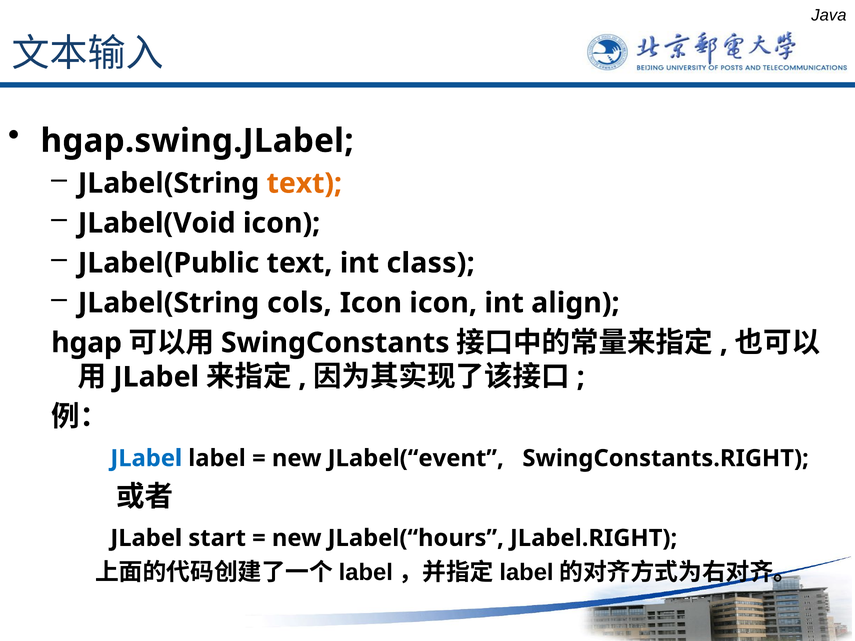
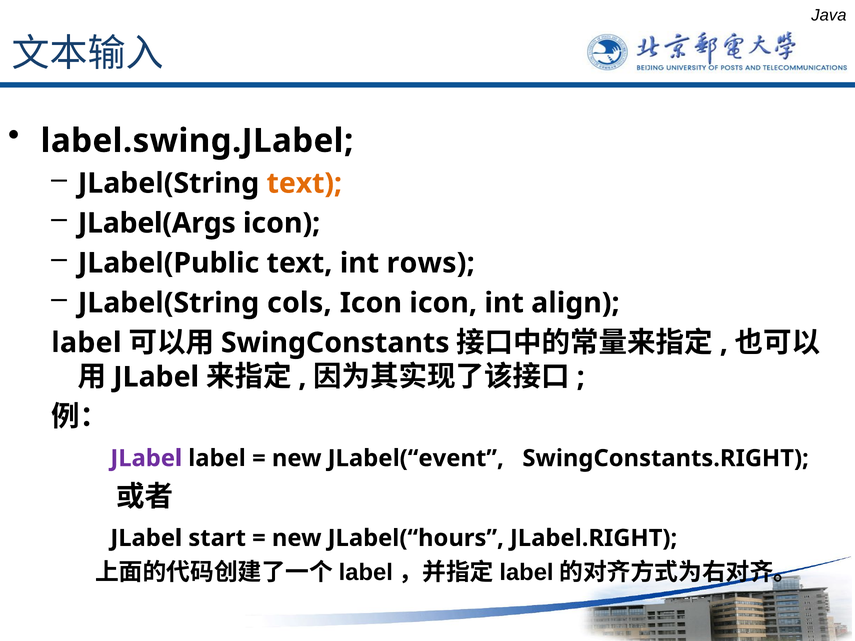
hgap.swing.JLabel: hgap.swing.JLabel -> label.swing.JLabel
JLabel(Void: JLabel(Void -> JLabel(Args
class: class -> rows
hgap at (87, 343): hgap -> label
JLabel at (146, 458) colour: blue -> purple
